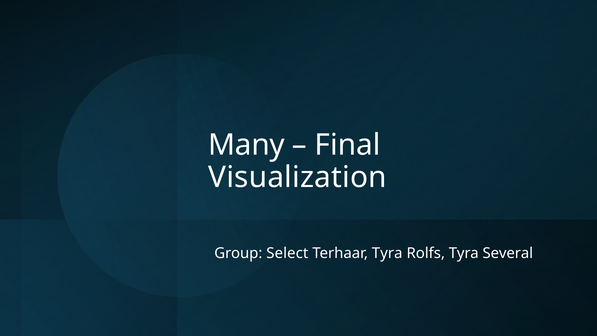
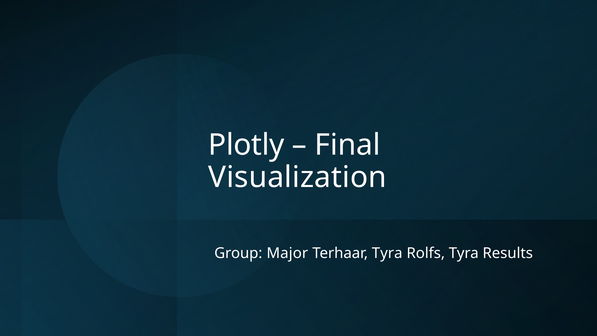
Many: Many -> Plotly
Select: Select -> Major
Several: Several -> Results
